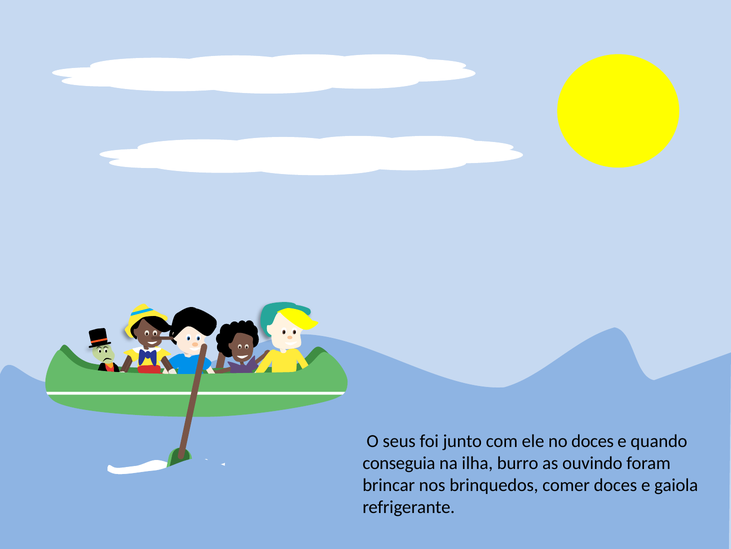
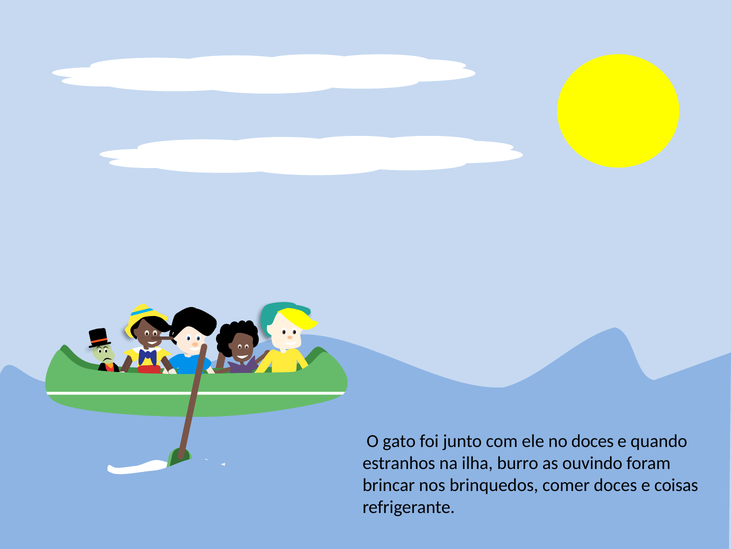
seus: seus -> gato
conseguia: conseguia -> estranhos
gaiola: gaiola -> coisas
